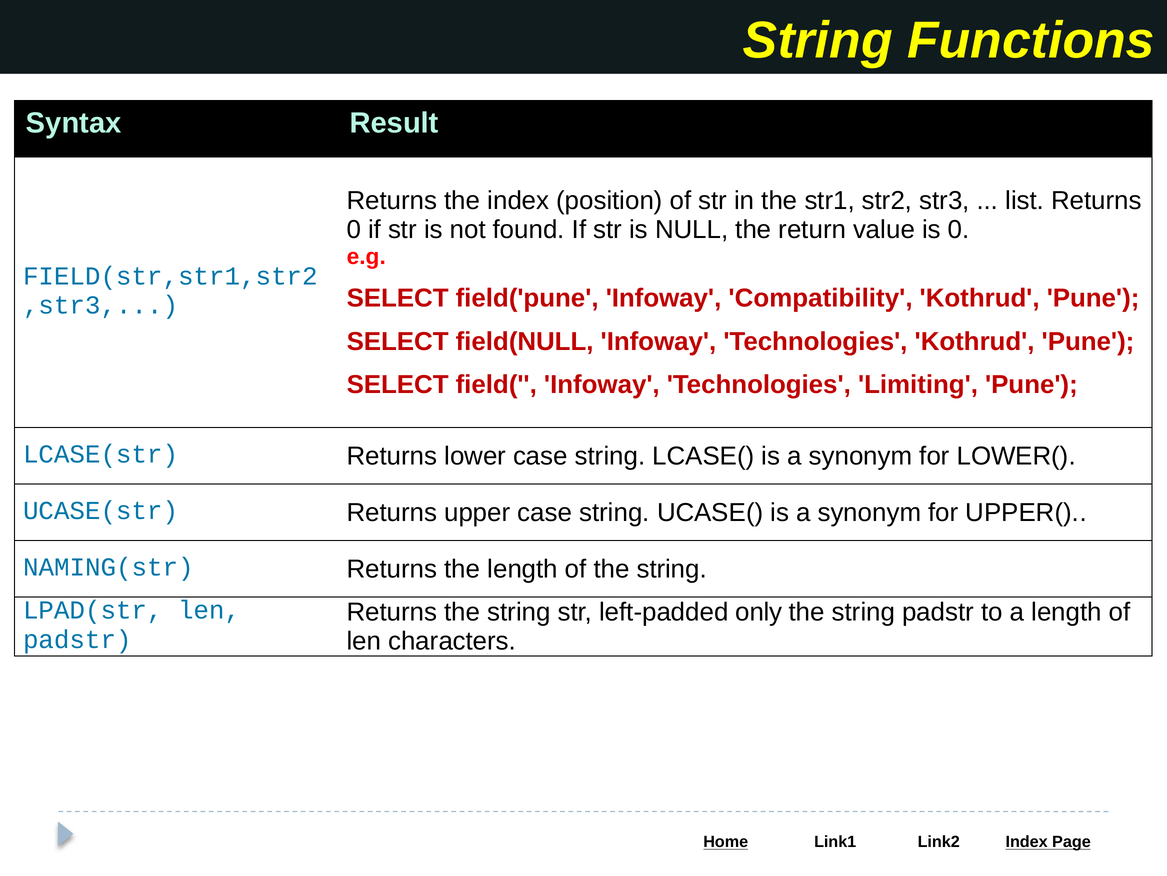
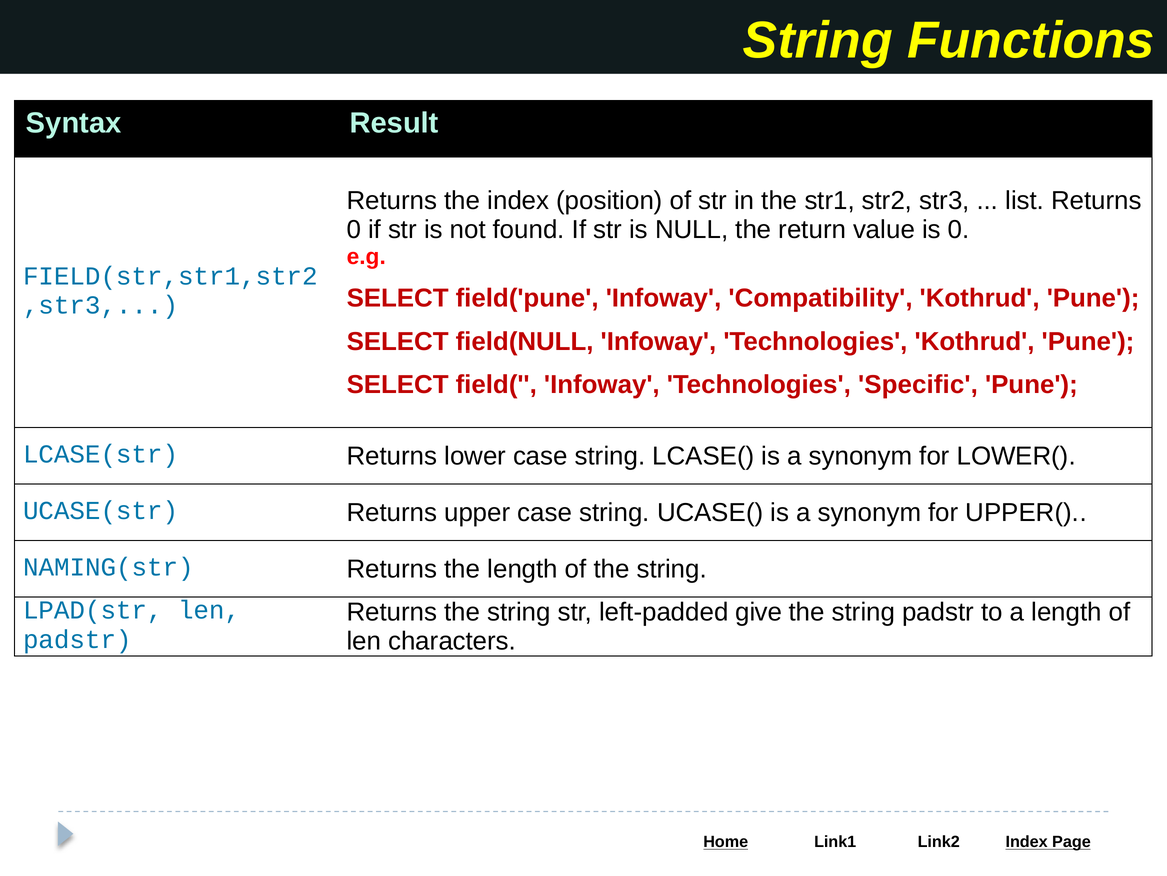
Limiting: Limiting -> Specific
only: only -> give
